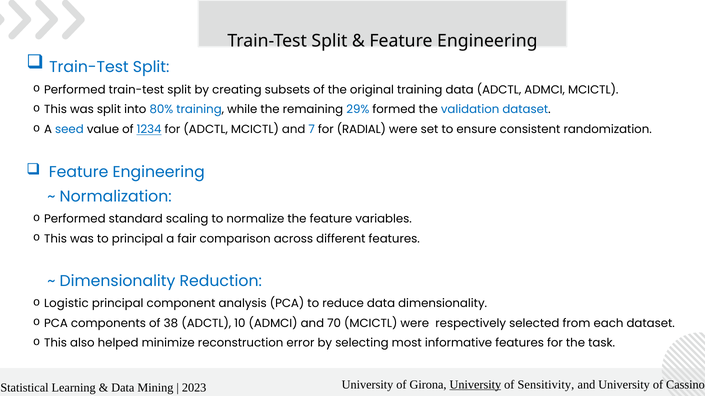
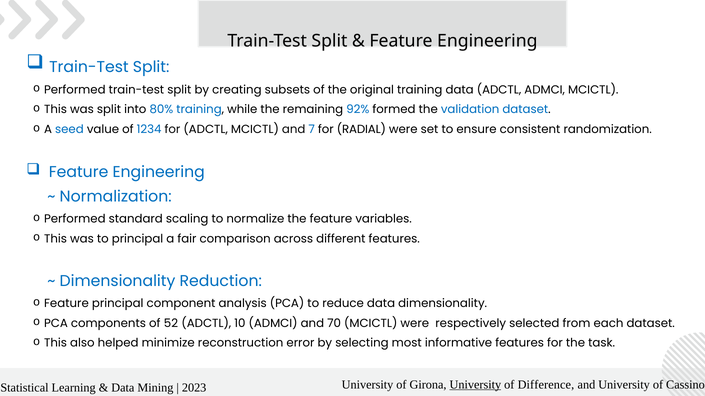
29%: 29% -> 92%
1234 underline: present -> none
Logistic at (66, 304): Logistic -> Feature
38: 38 -> 52
Sensitivity: Sensitivity -> Difference
